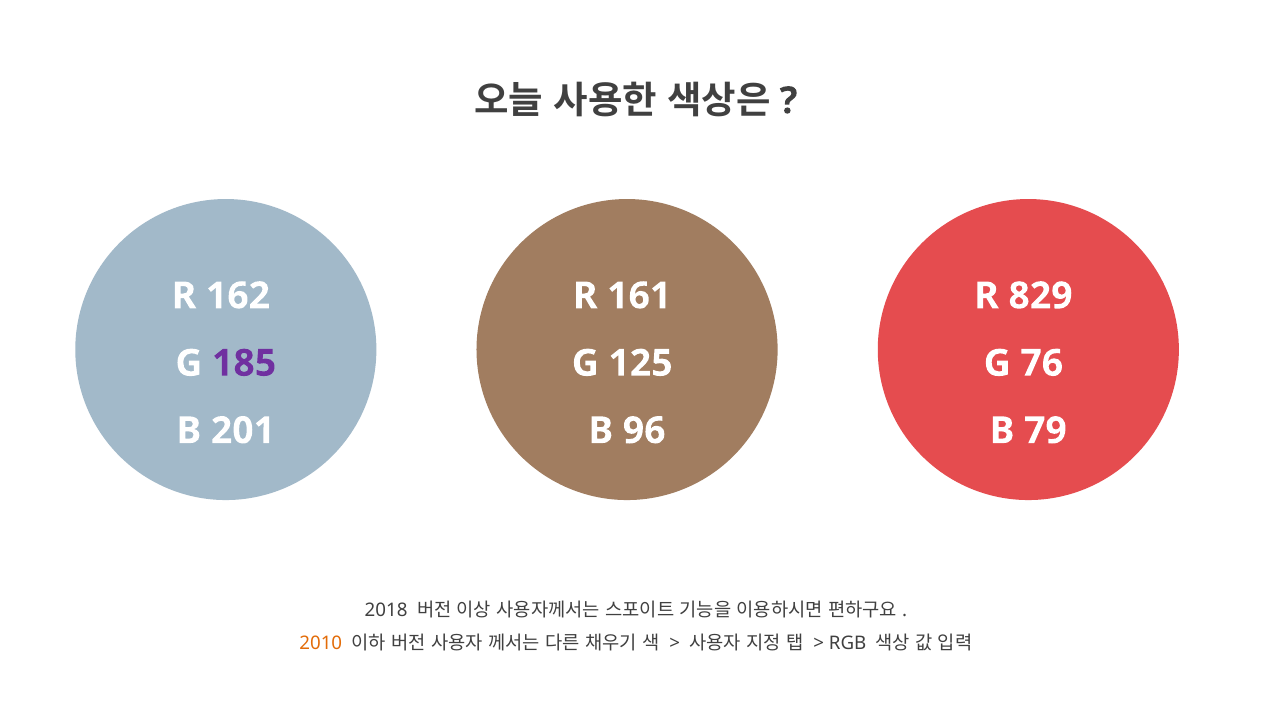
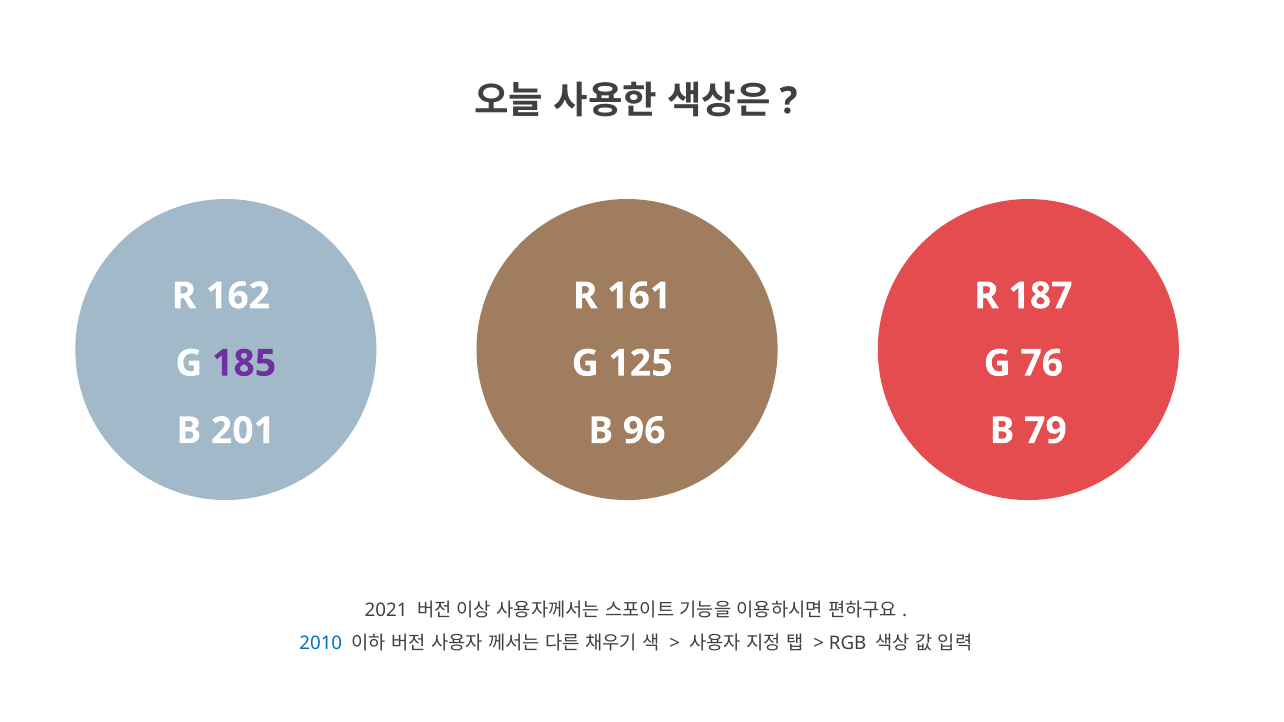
829: 829 -> 187
2018: 2018 -> 2021
2010 colour: orange -> blue
